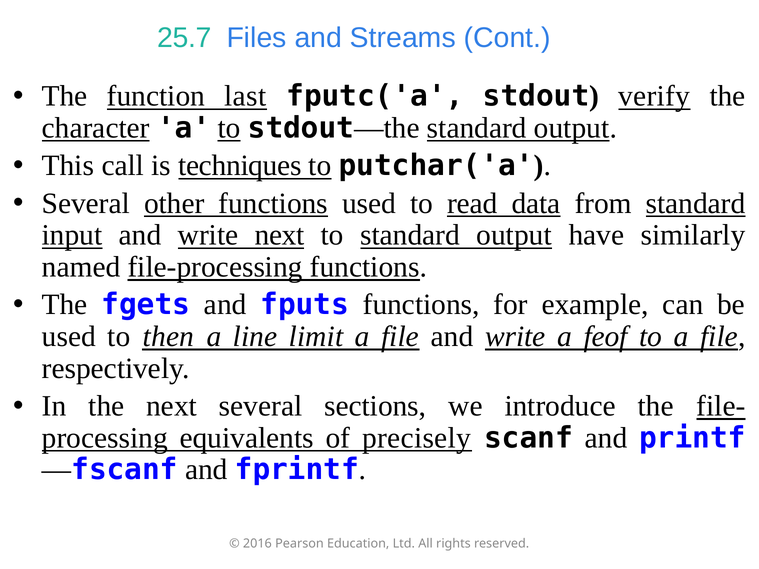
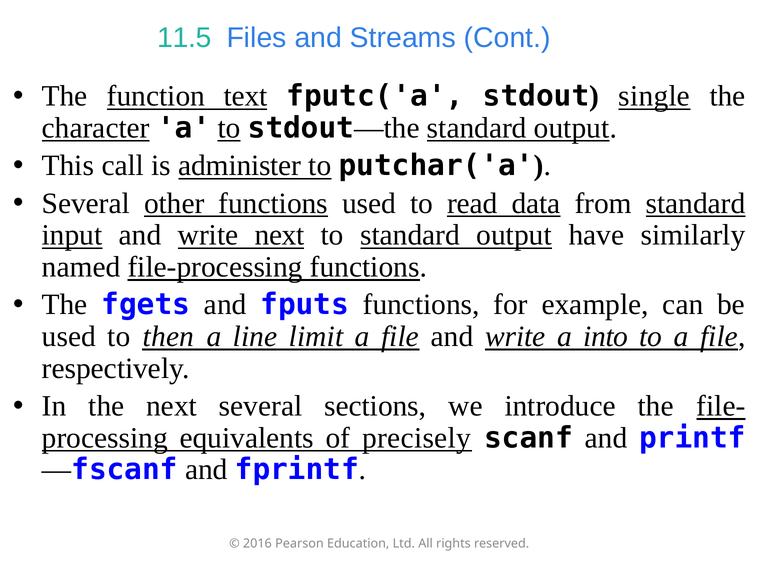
25.7: 25.7 -> 11.5
last: last -> text
verify: verify -> single
techniques: techniques -> administer
feof: feof -> into
